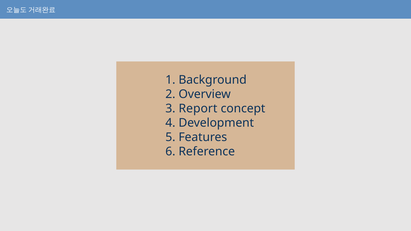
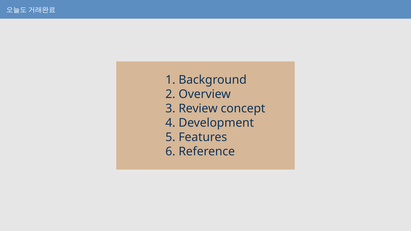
Report: Report -> Review
